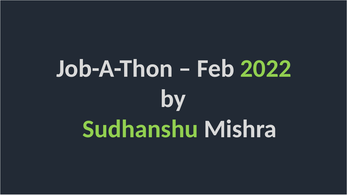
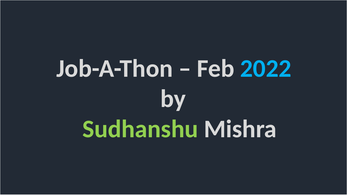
2022 colour: light green -> light blue
